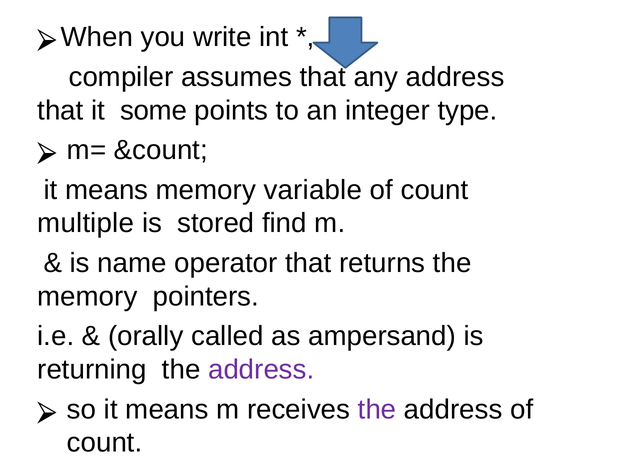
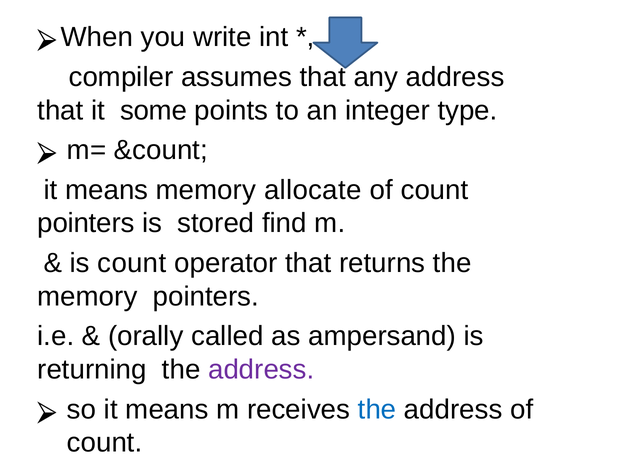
variable: variable -> allocate
multiple at (86, 223): multiple -> pointers
is name: name -> count
the at (377, 410) colour: purple -> blue
